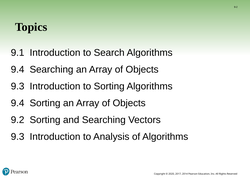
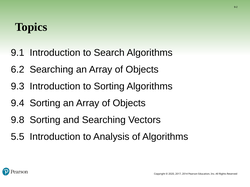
9.4 at (18, 70): 9.4 -> 6.2
9.2: 9.2 -> 9.8
9.3 at (18, 137): 9.3 -> 5.5
